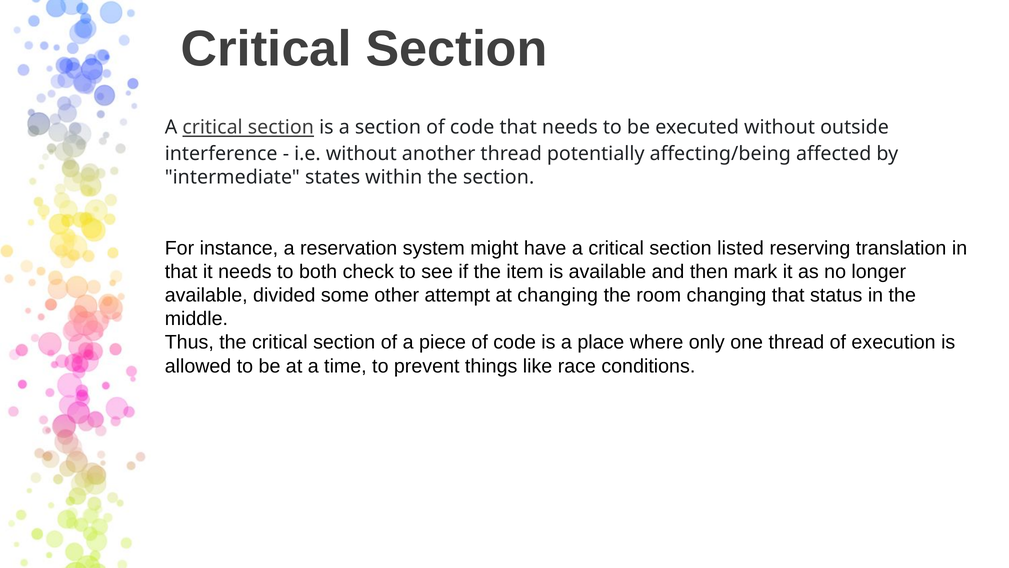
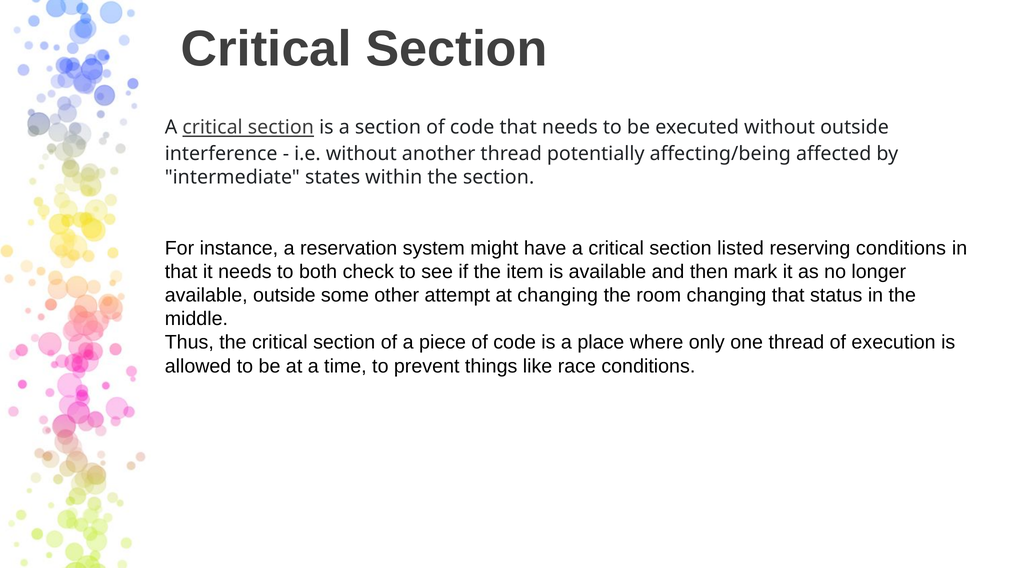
reserving translation: translation -> conditions
available divided: divided -> outside
